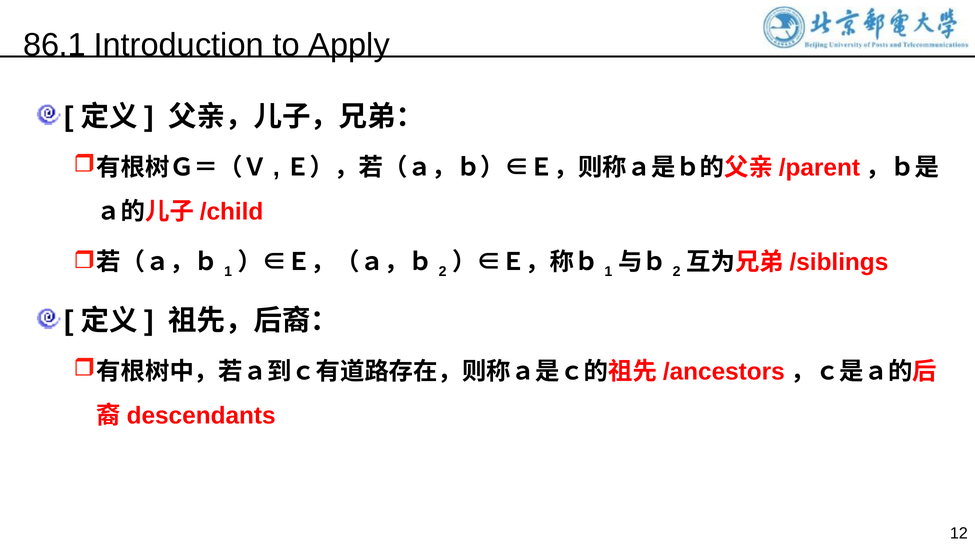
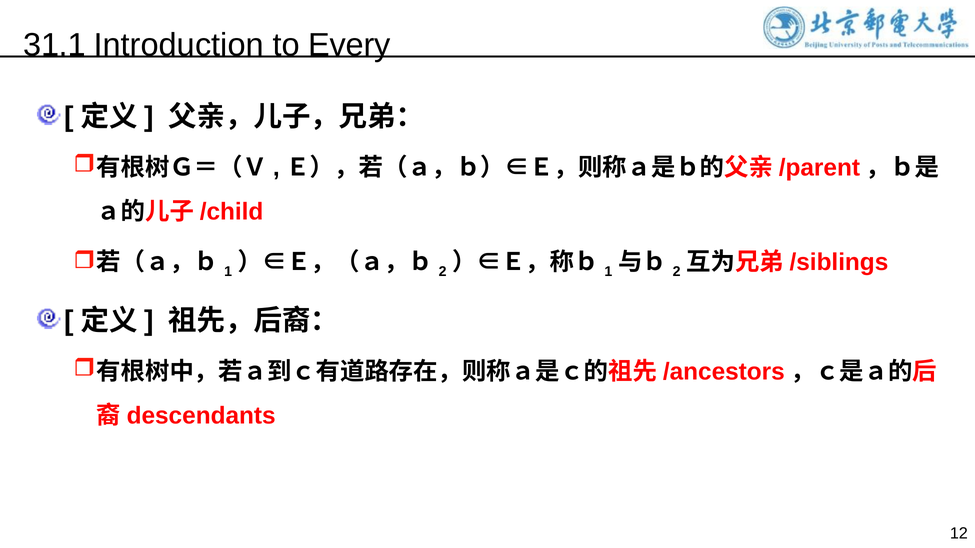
86.1: 86.1 -> 31.1
Apply: Apply -> Every
